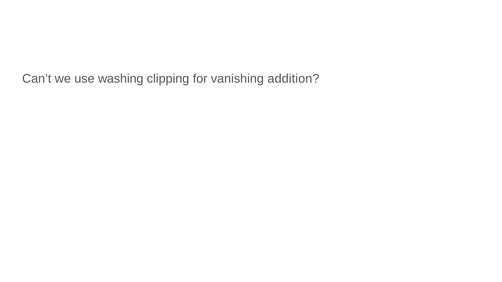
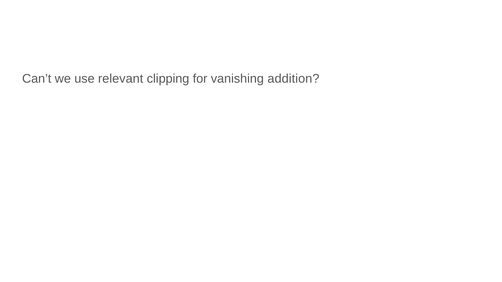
washing: washing -> relevant
